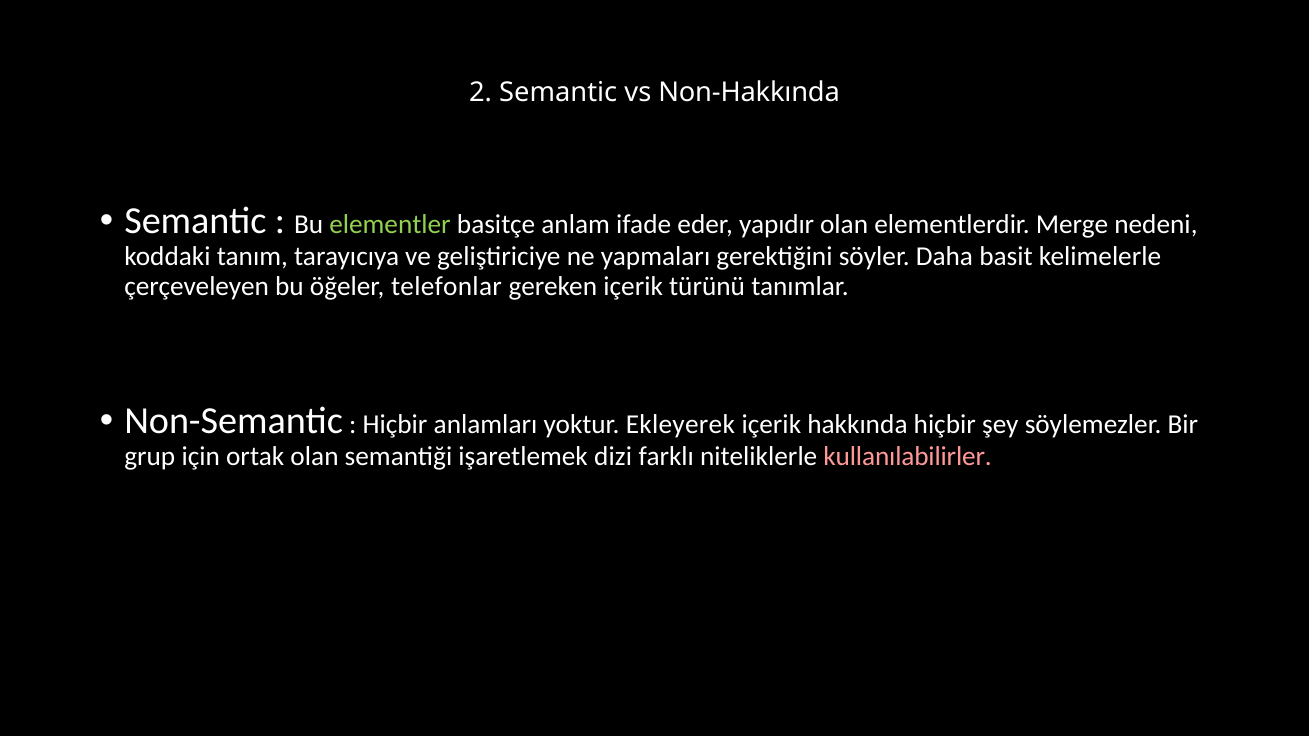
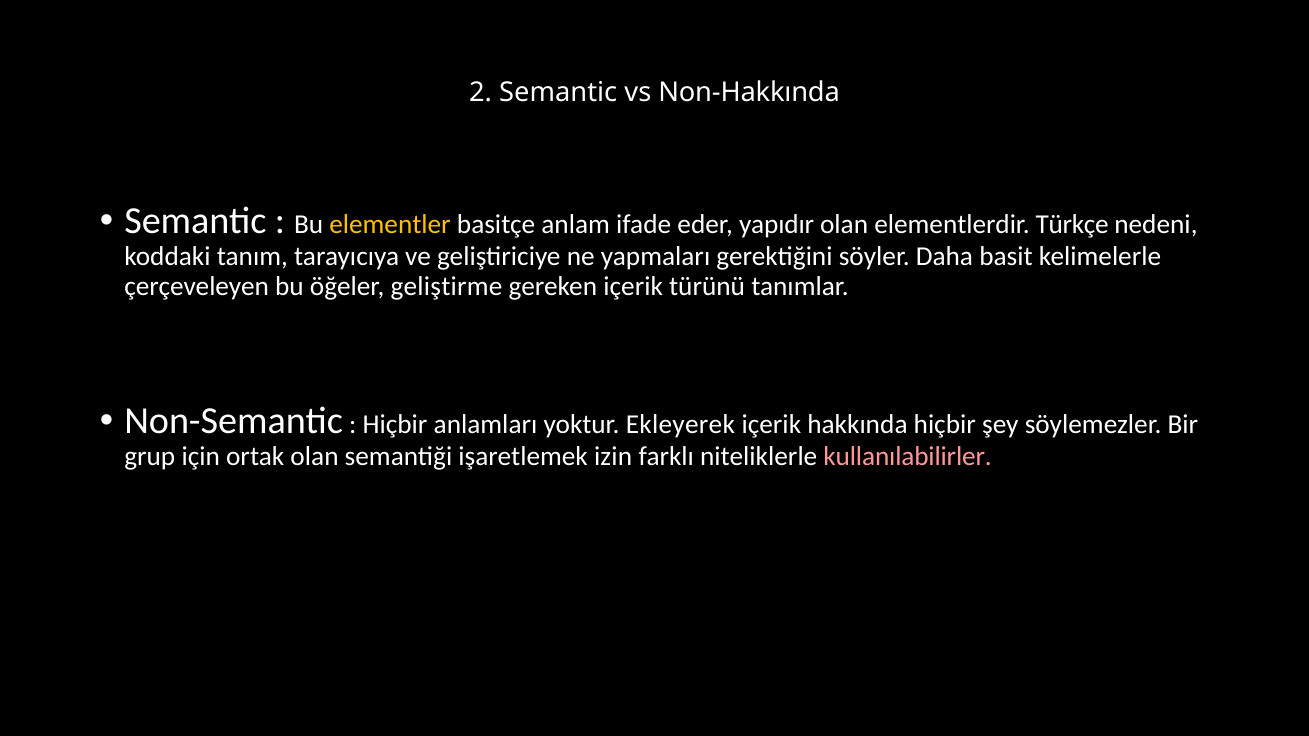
elementler colour: light green -> yellow
Merge: Merge -> Türkçe
telefonlar: telefonlar -> geliştirme
dizi: dizi -> izin
